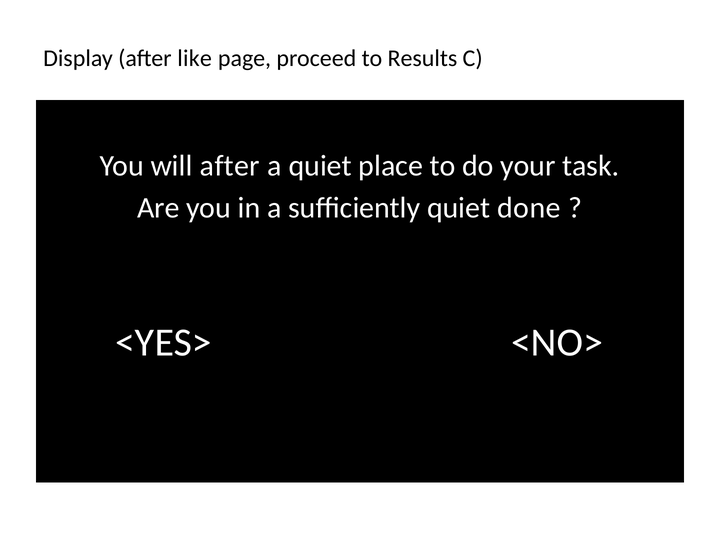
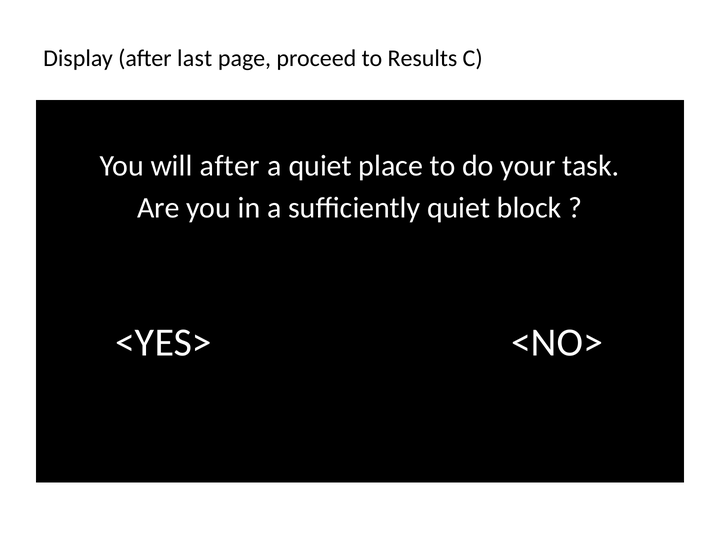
like: like -> last
done: done -> block
